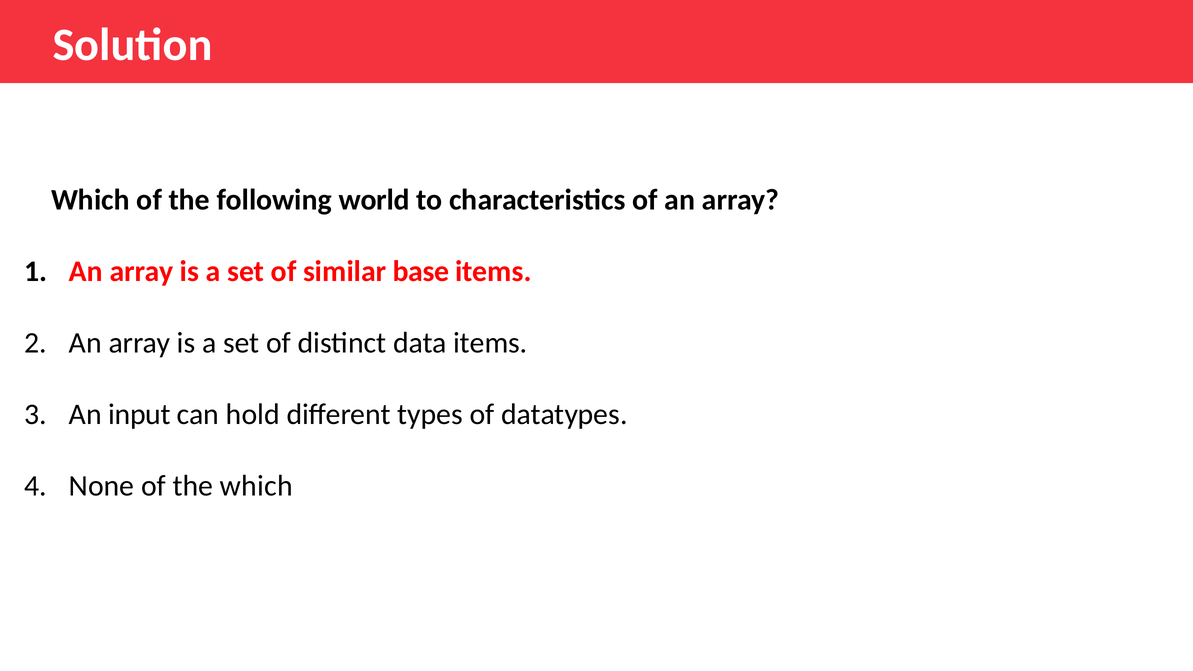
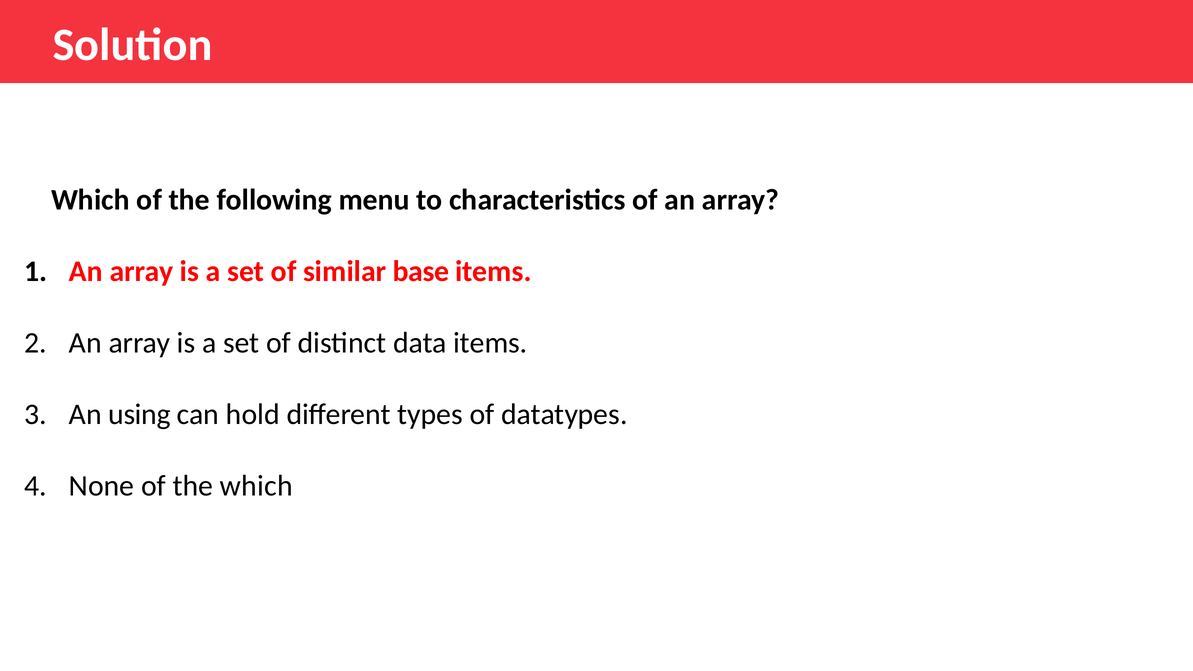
world: world -> menu
input: input -> using
